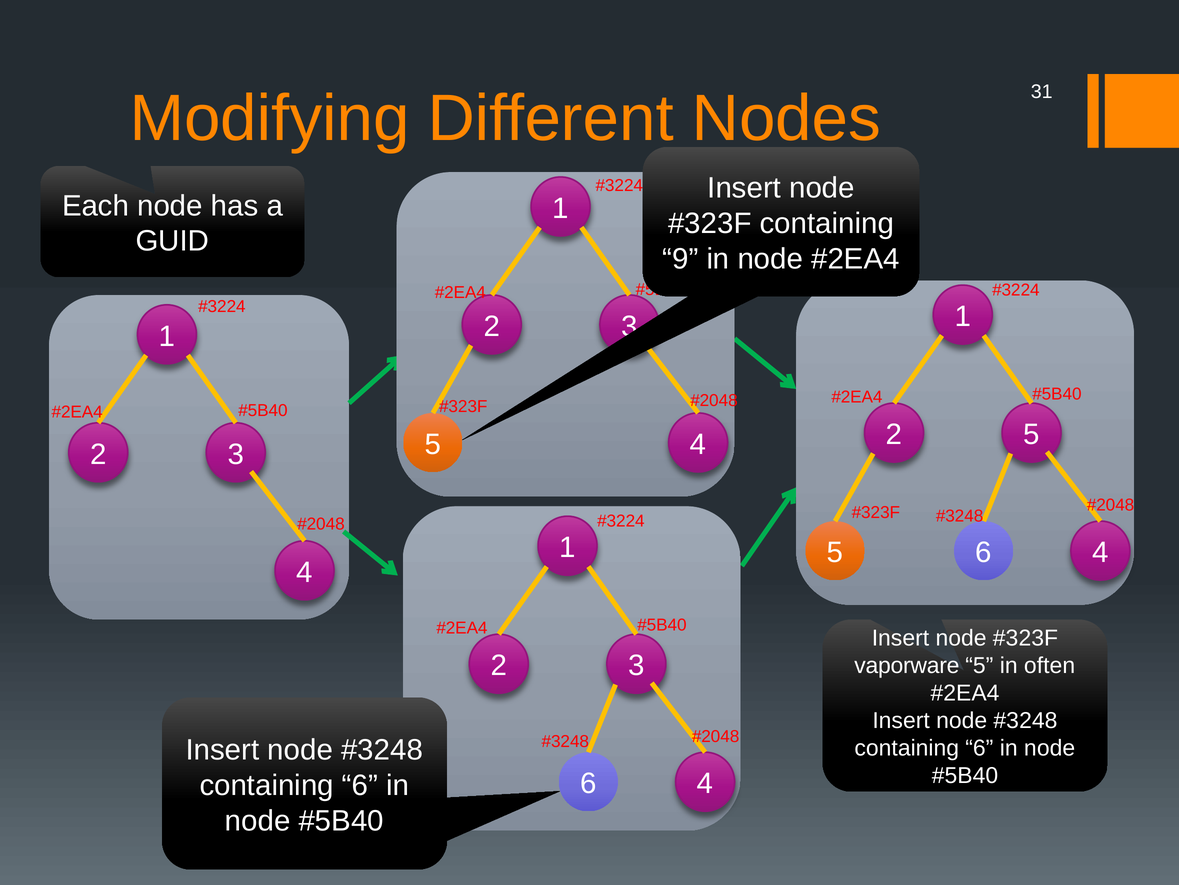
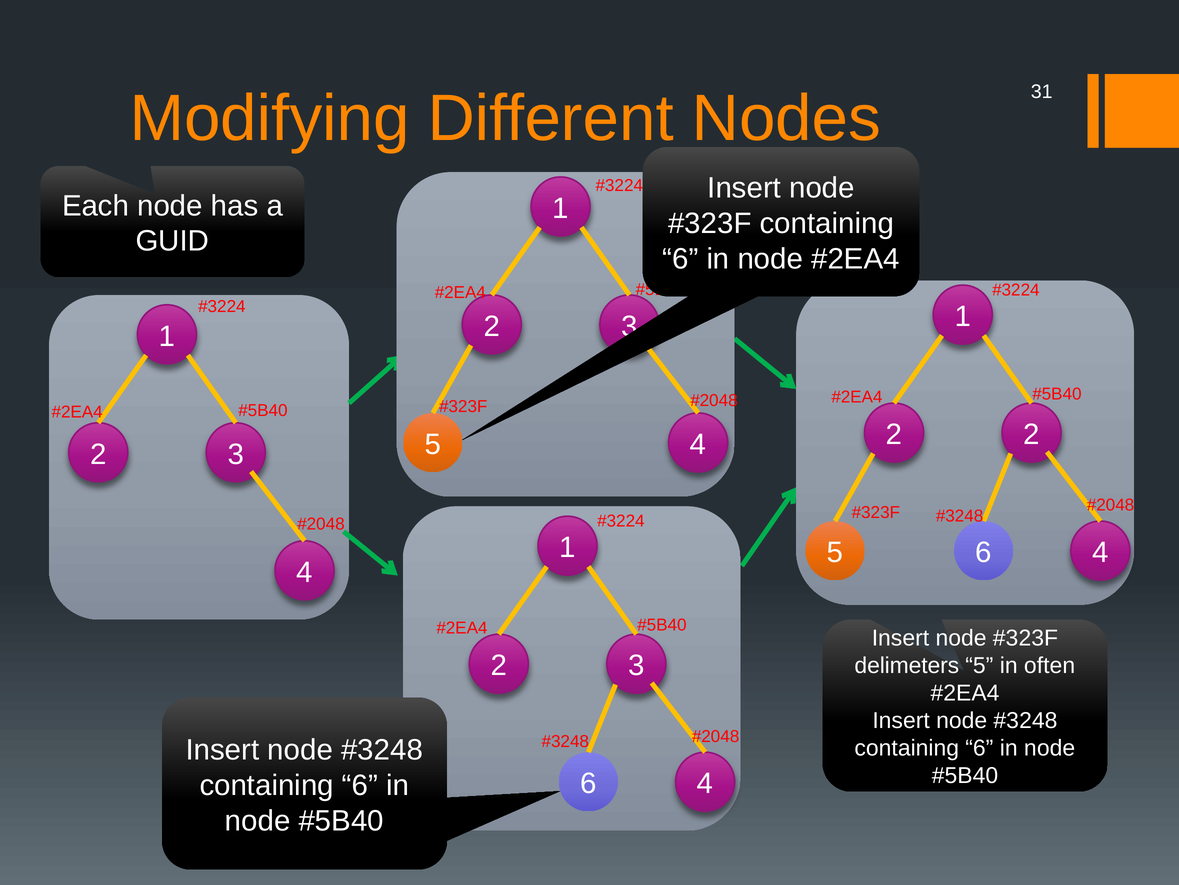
9 at (680, 259): 9 -> 6
5 at (1032, 434): 5 -> 2
vaporware: vaporware -> delimeters
